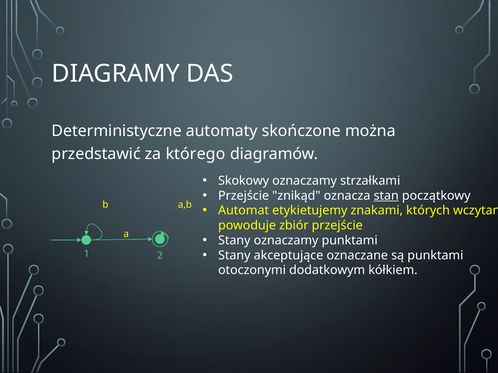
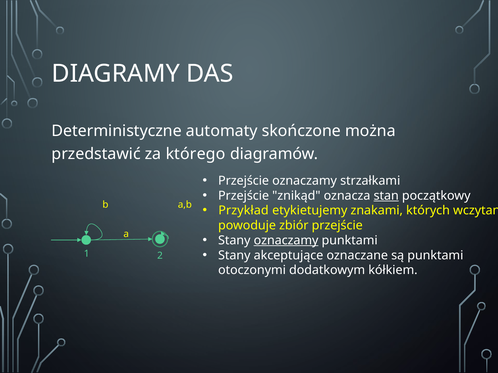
Skokowy at (244, 181): Skokowy -> Przejście
Automat: Automat -> Przykład
oznaczamy at (286, 241) underline: none -> present
